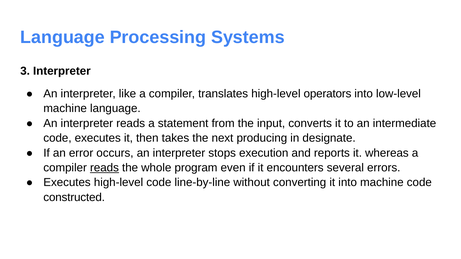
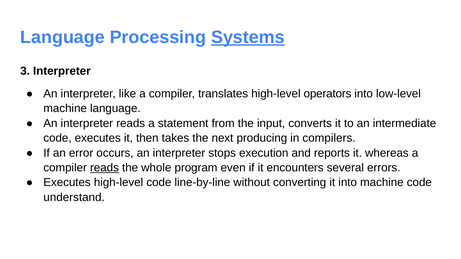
Systems underline: none -> present
designate: designate -> compilers
constructed: constructed -> understand
